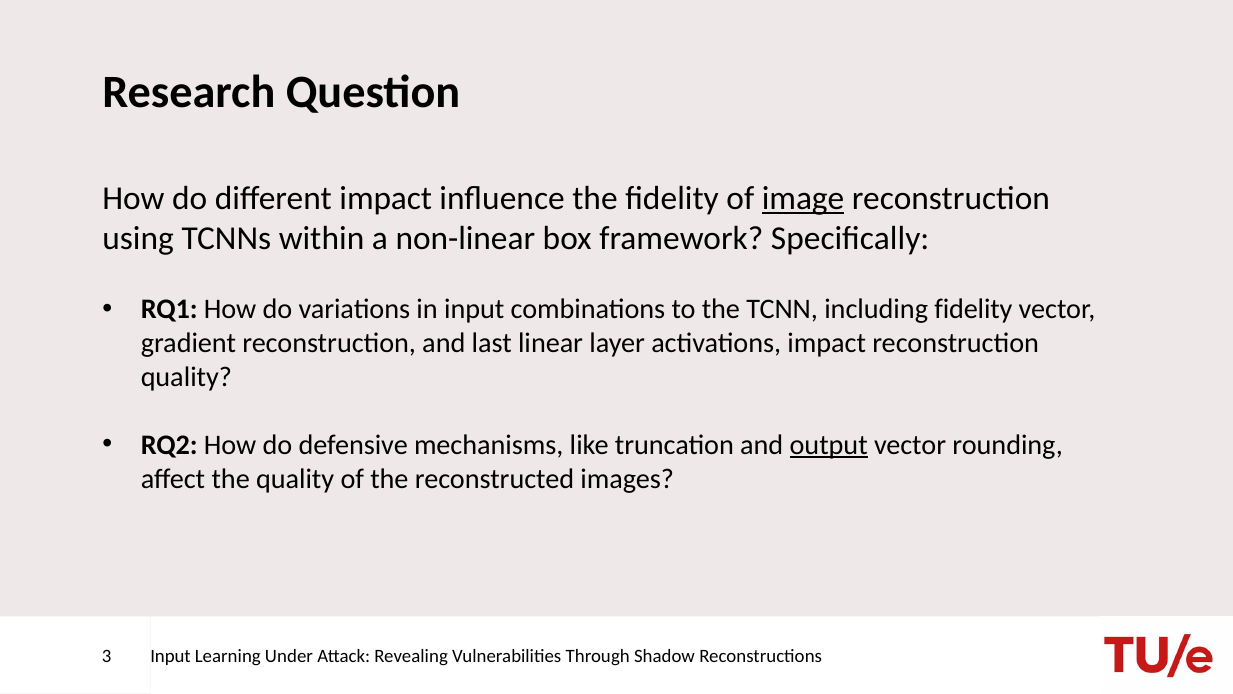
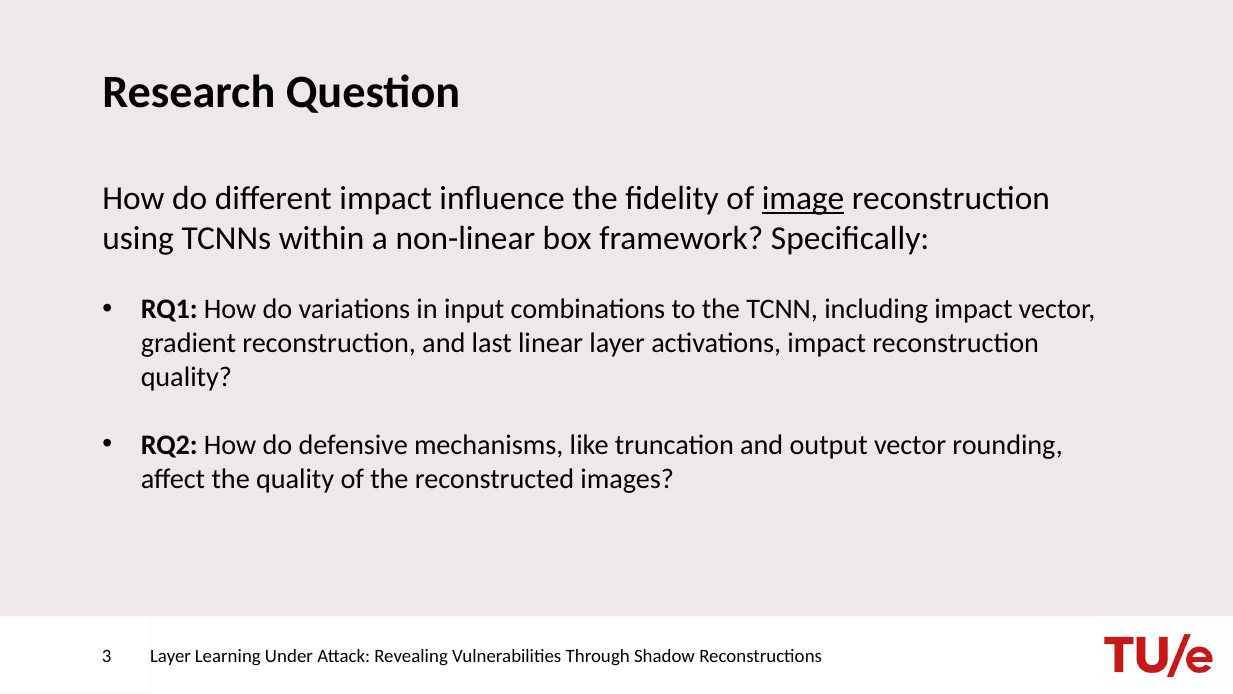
including fidelity: fidelity -> impact
output underline: present -> none
Input at (170, 656): Input -> Layer
